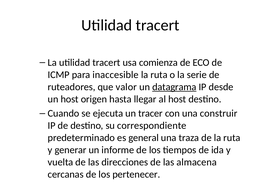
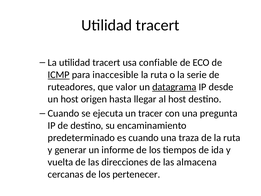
comienza: comienza -> confiable
ICMP underline: none -> present
construir: construir -> pregunta
correspondiente: correspondiente -> encaminamiento
es general: general -> cuando
